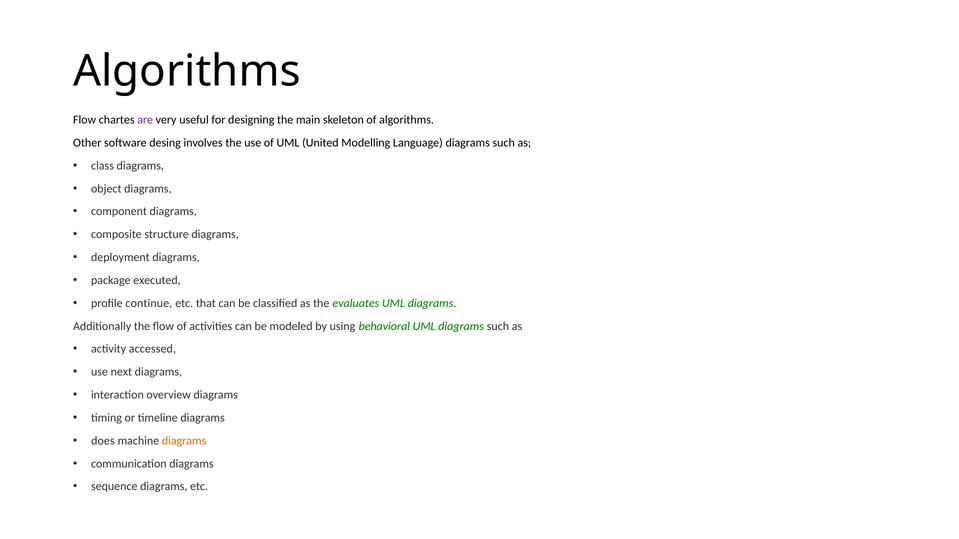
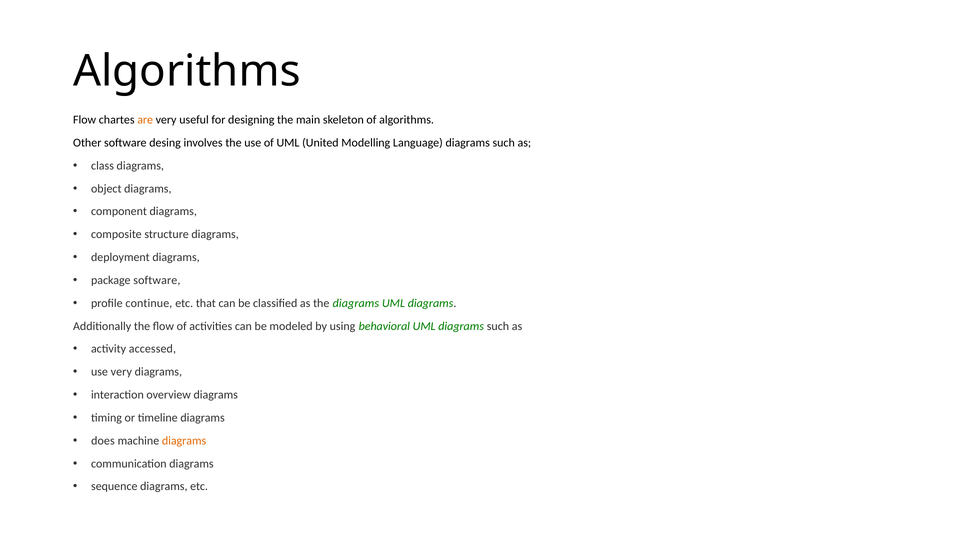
are colour: purple -> orange
package executed: executed -> software
the evaluates: evaluates -> diagrams
use next: next -> very
